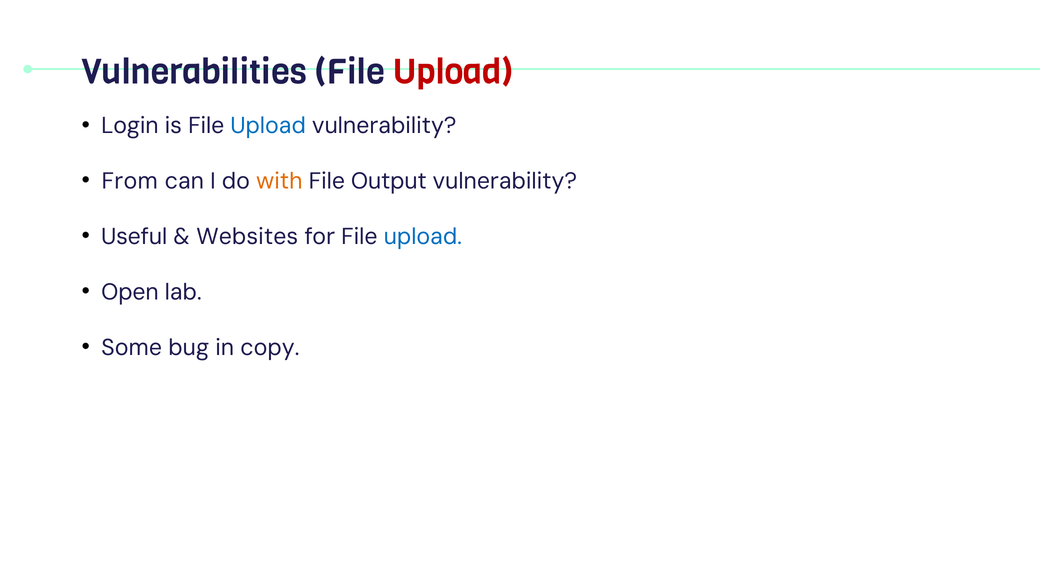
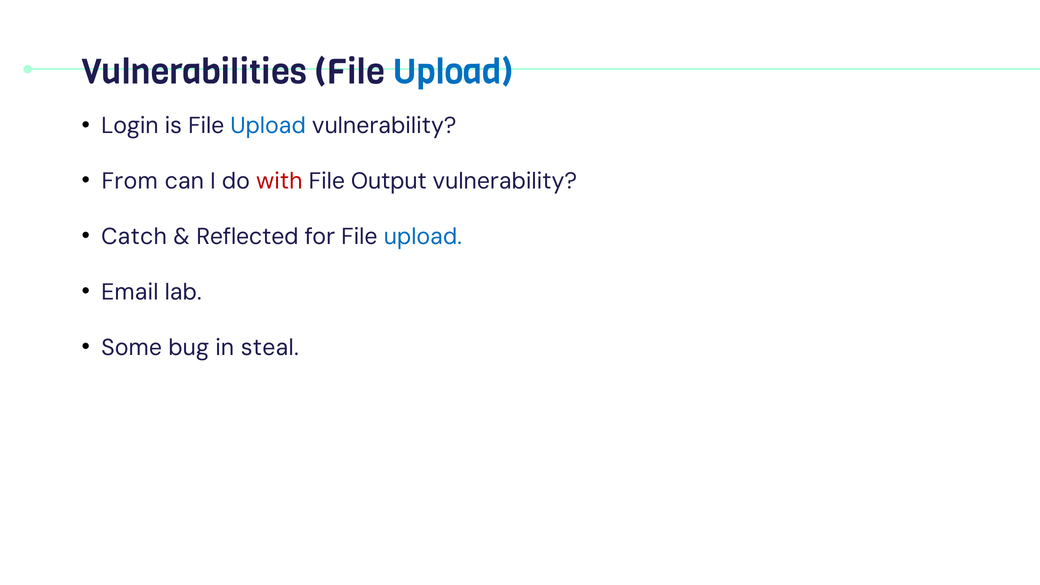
Upload at (453, 72) colour: red -> blue
with colour: orange -> red
Useful: Useful -> Catch
Websites: Websites -> Reflected
Open: Open -> Email
copy: copy -> steal
